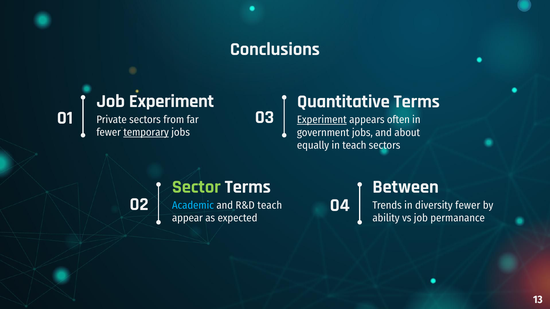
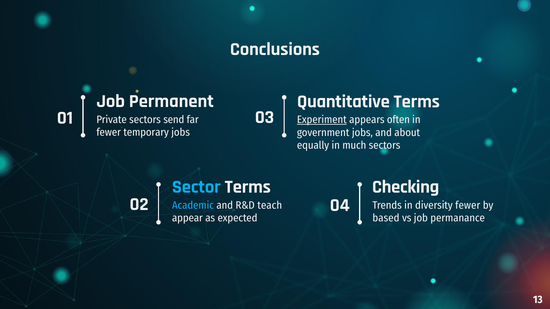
Job Experiment: Experiment -> Permanent
from: from -> send
temporary underline: present -> none
in teach: teach -> much
Sector colour: light green -> light blue
Between: Between -> Checking
ability: ability -> based
